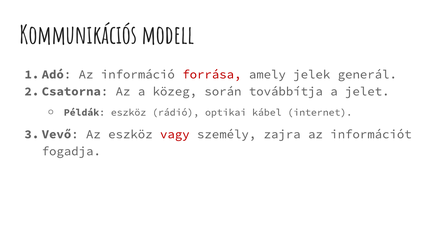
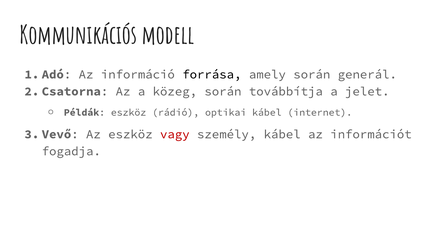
forrása colour: red -> black
amely jelek: jelek -> során
személy zajra: zajra -> kábel
